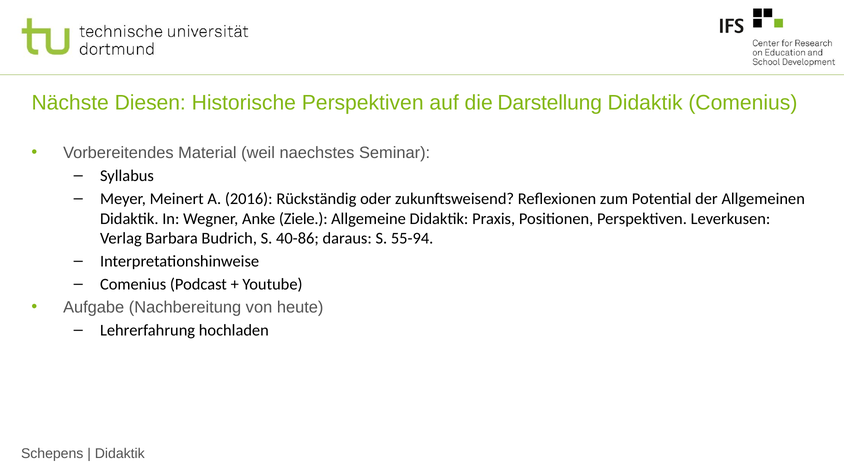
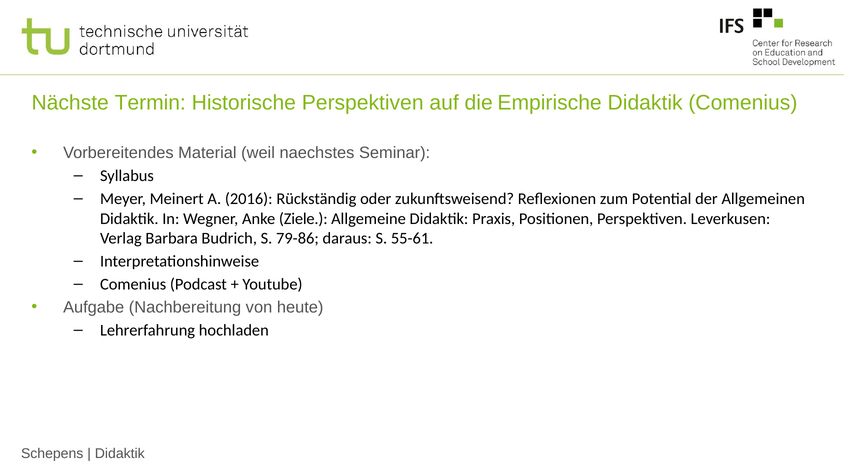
Diesen: Diesen -> Termin
Darstellung: Darstellung -> Empirische
40-86: 40-86 -> 79-86
55-94: 55-94 -> 55-61
